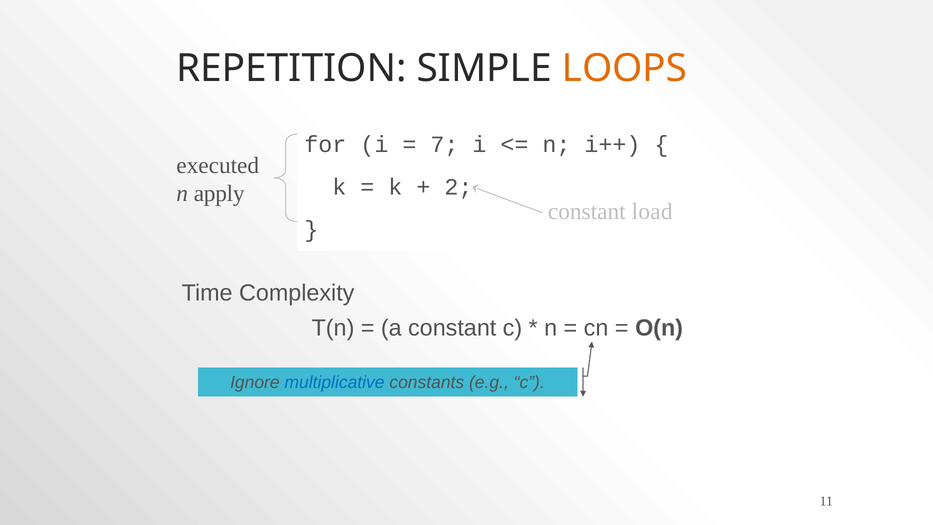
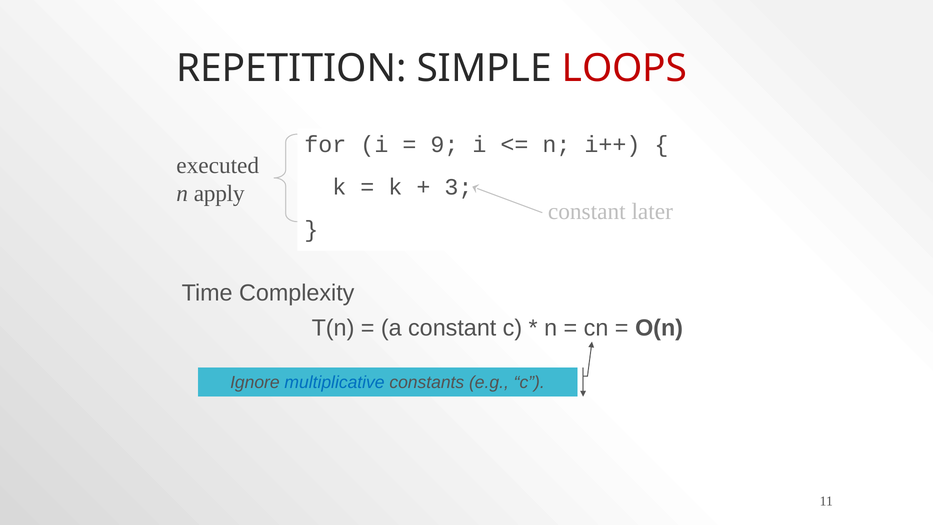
LOOPS colour: orange -> red
7: 7 -> 9
2: 2 -> 3
load: load -> later
